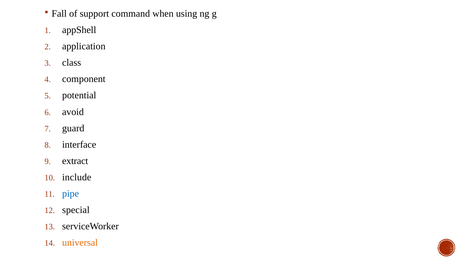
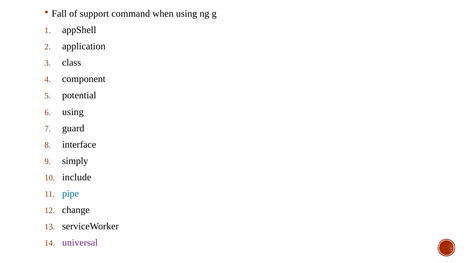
avoid at (73, 112): avoid -> using
extract: extract -> simply
special: special -> change
universal colour: orange -> purple
